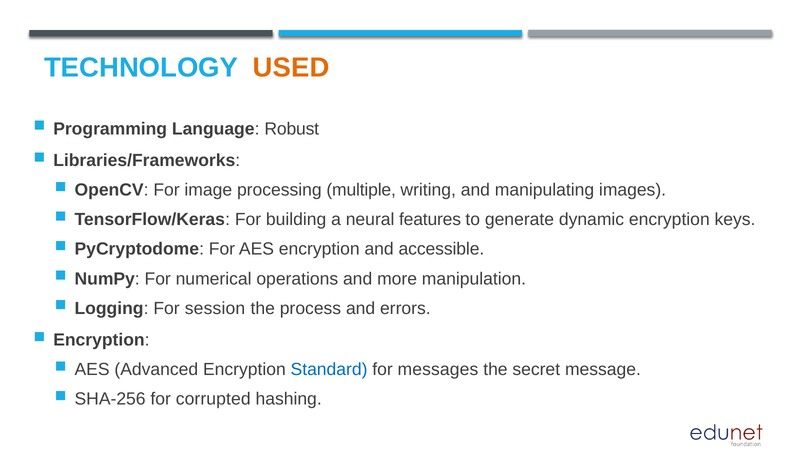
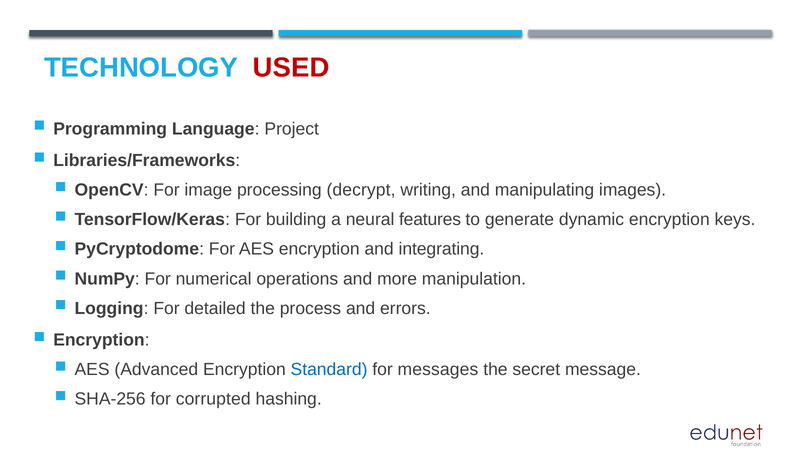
USED colour: orange -> red
Robust: Robust -> Project
multiple: multiple -> decrypt
accessible: accessible -> integrating
session: session -> detailed
